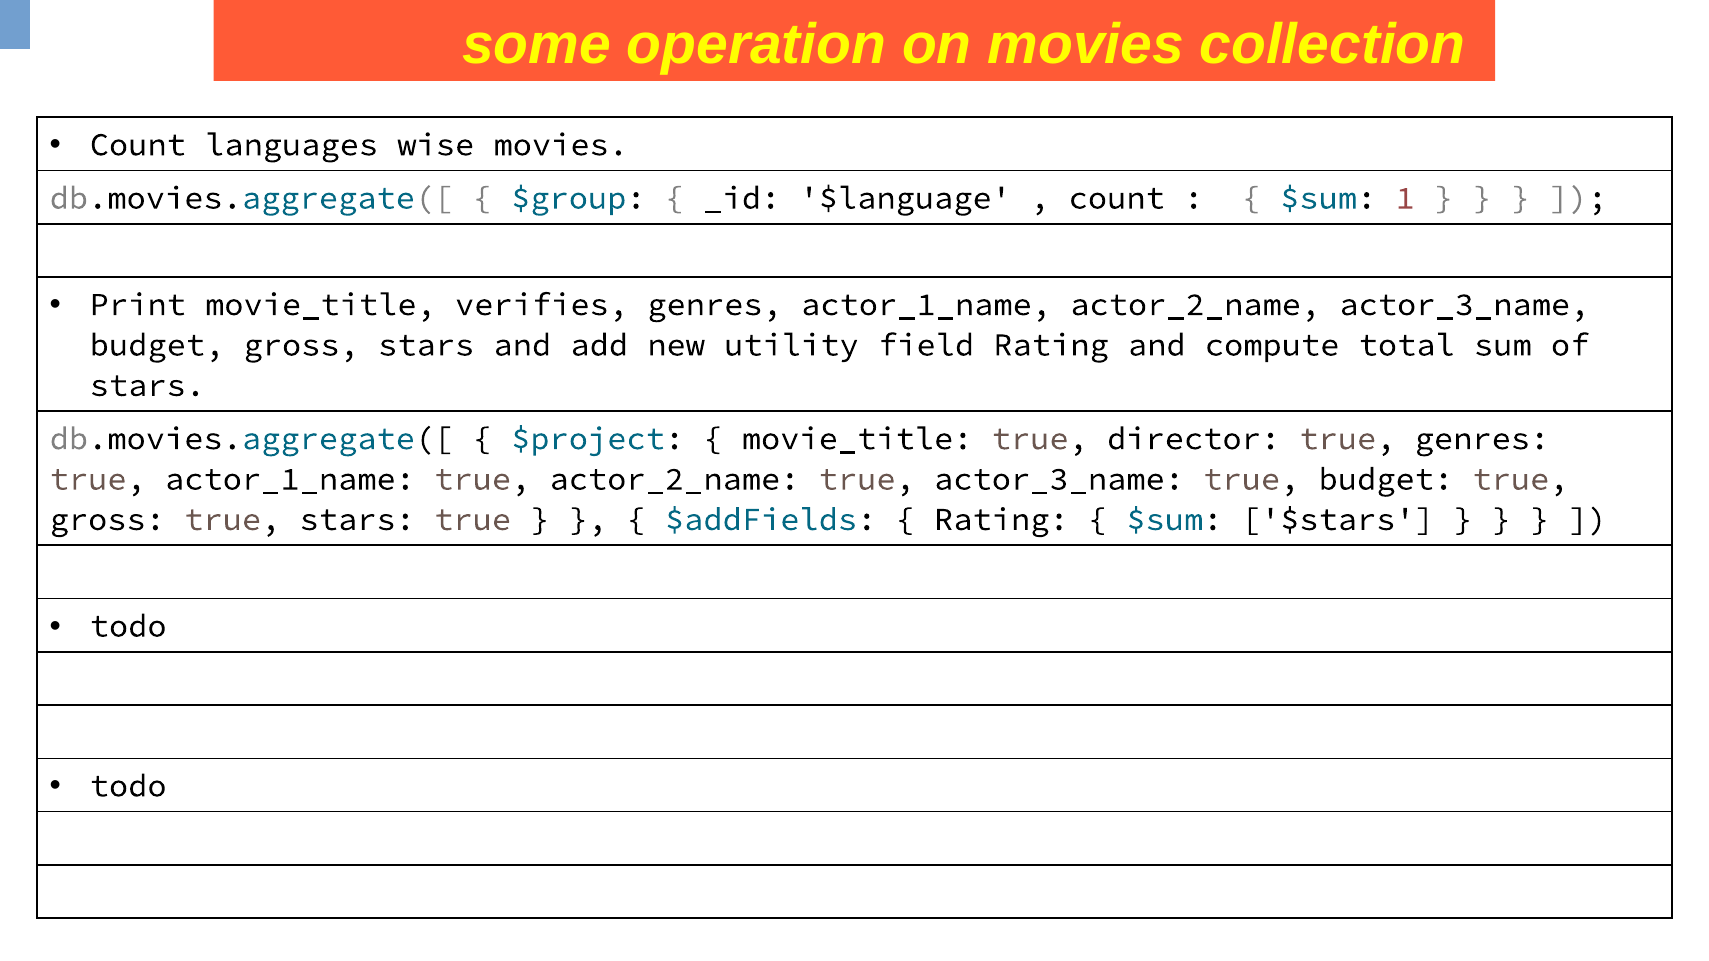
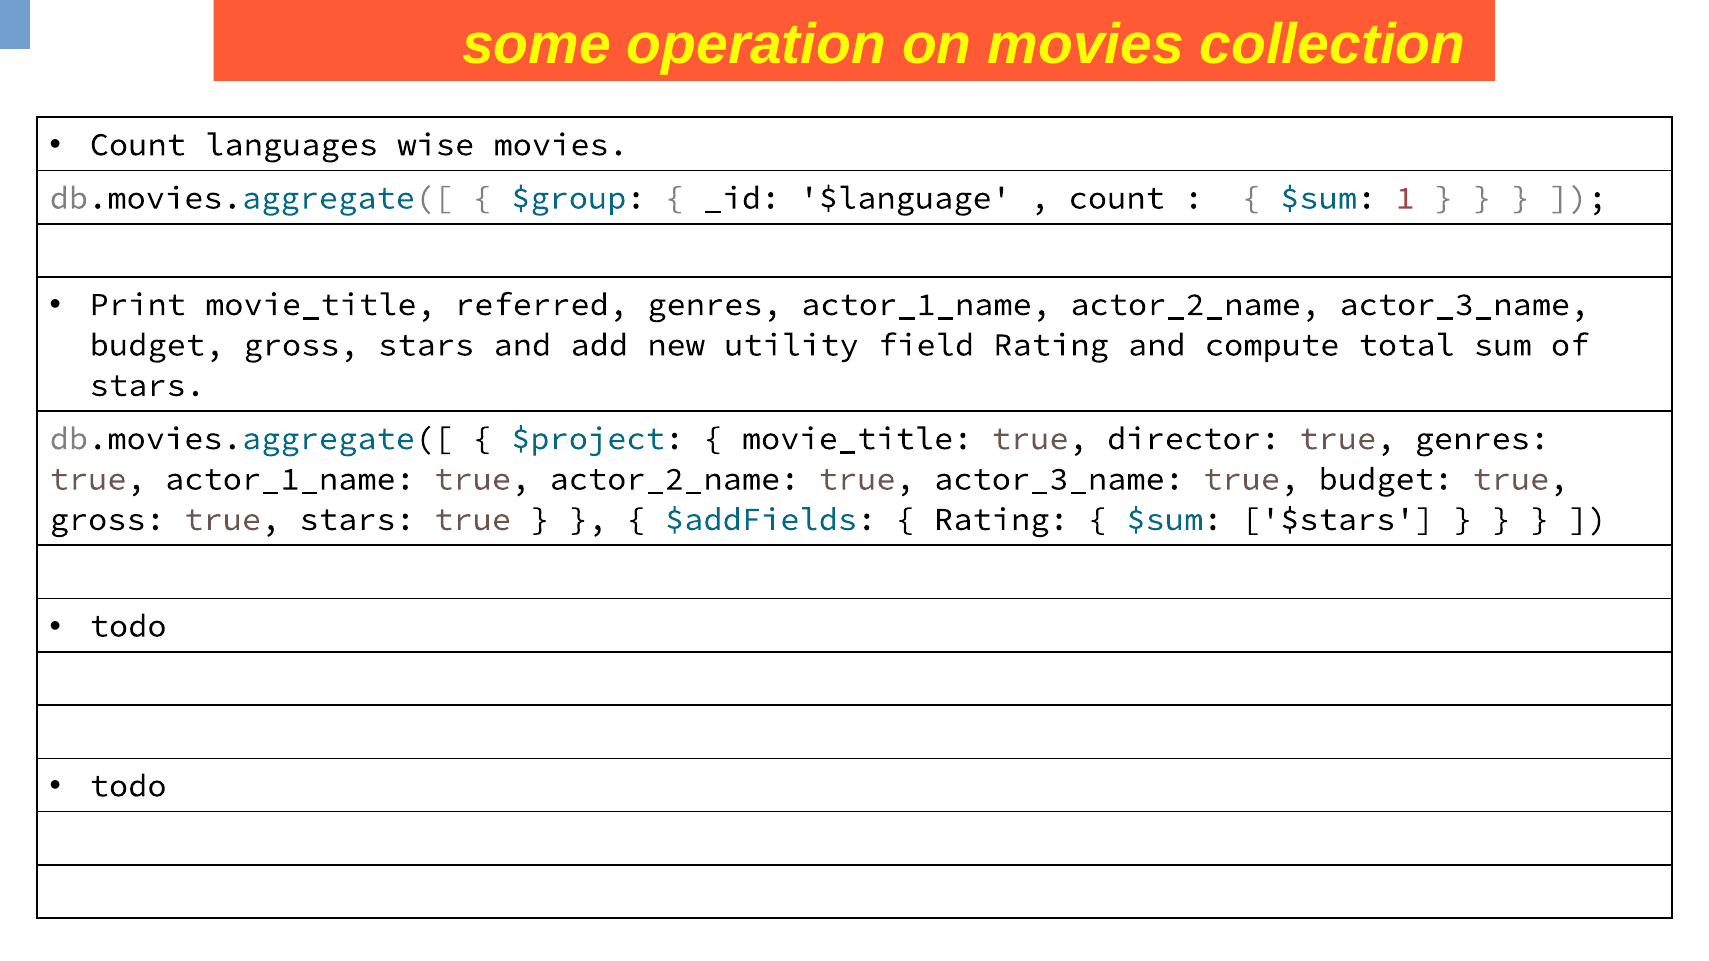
verifies: verifies -> referred
